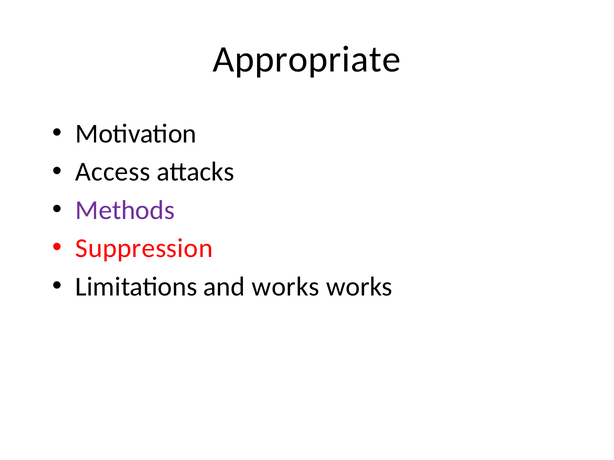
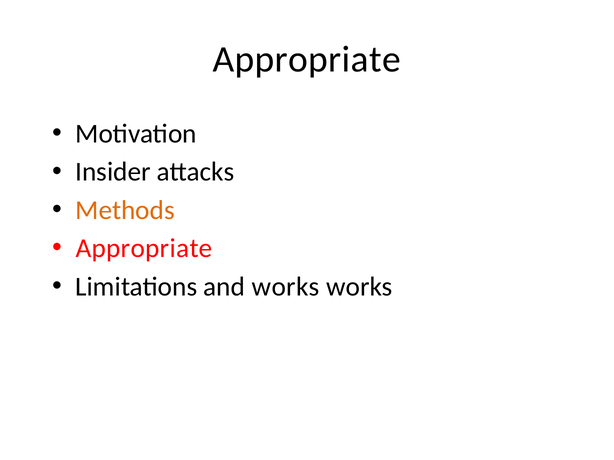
Access: Access -> Insider
Methods colour: purple -> orange
Suppression at (144, 249): Suppression -> Appropriate
